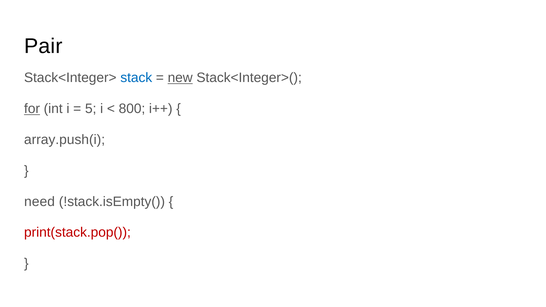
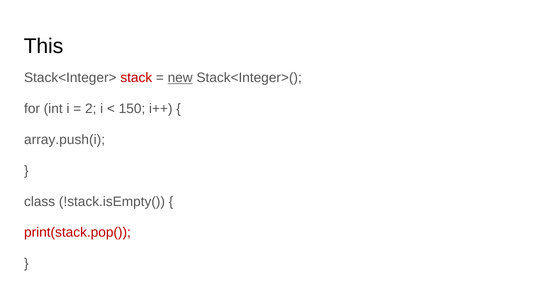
Pair: Pair -> This
stack colour: blue -> red
for underline: present -> none
5: 5 -> 2
800: 800 -> 150
need: need -> class
